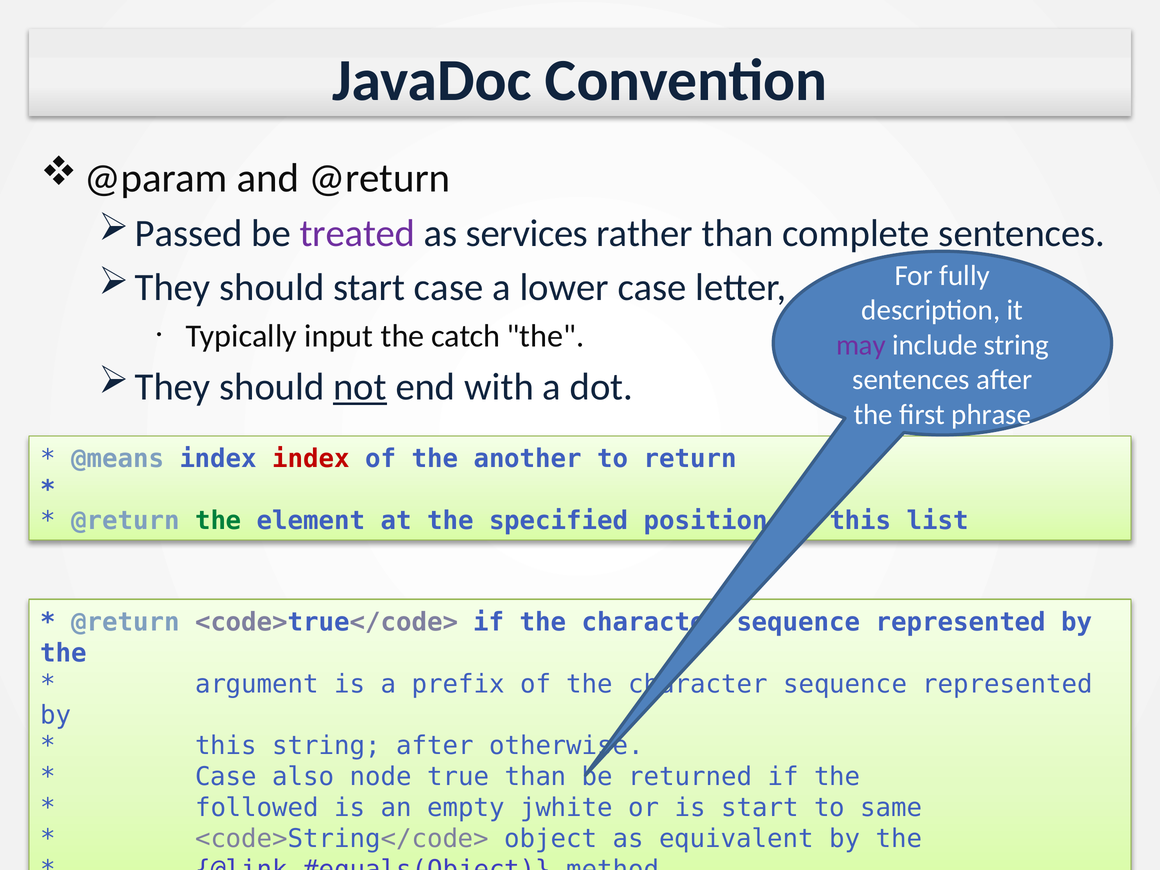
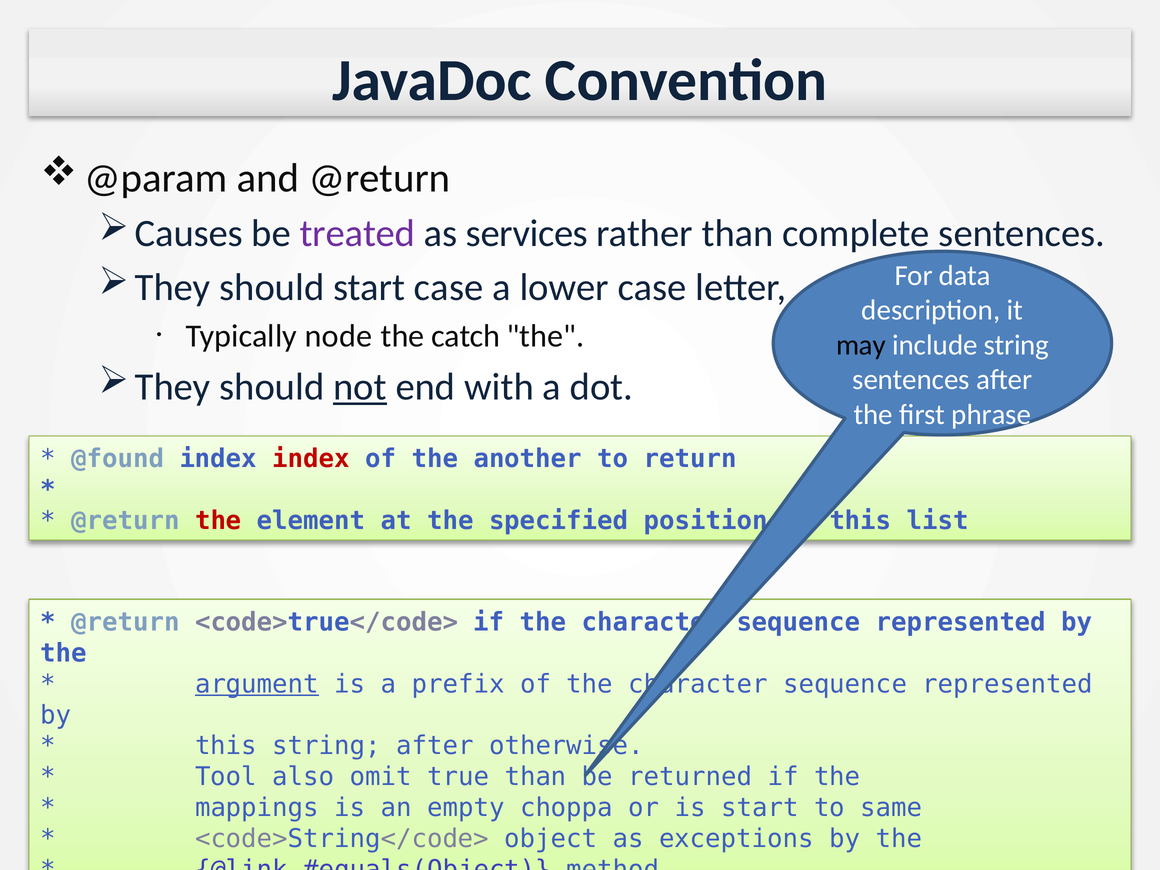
Passed: Passed -> Causes
fully: fully -> data
input: input -> node
may colour: purple -> black
@means: @means -> @found
the at (218, 521) colour: green -> red
argument underline: none -> present
Case at (226, 777): Case -> Tool
node: node -> omit
followed: followed -> mappings
jwhite: jwhite -> choppa
equivalent: equivalent -> exceptions
